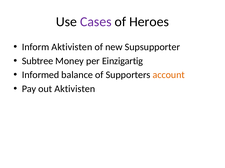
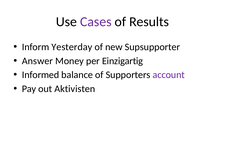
Heroes: Heroes -> Results
Inform Aktivisten: Aktivisten -> Yesterday
Subtree: Subtree -> Answer
account colour: orange -> purple
